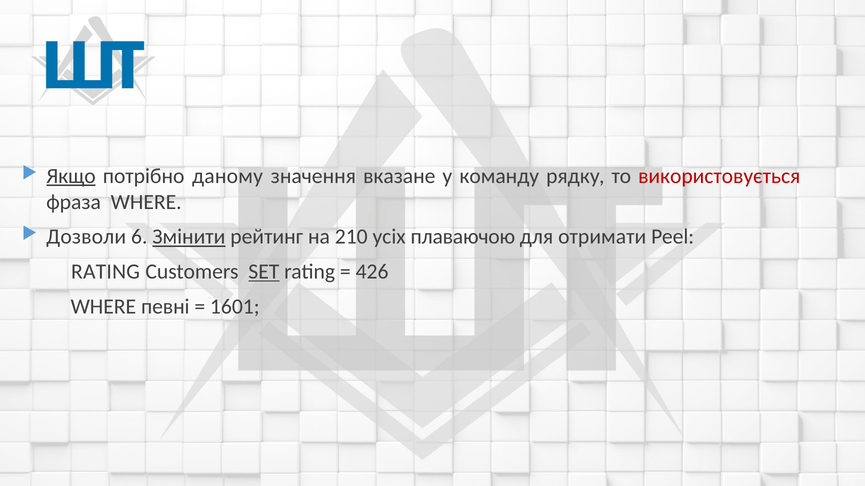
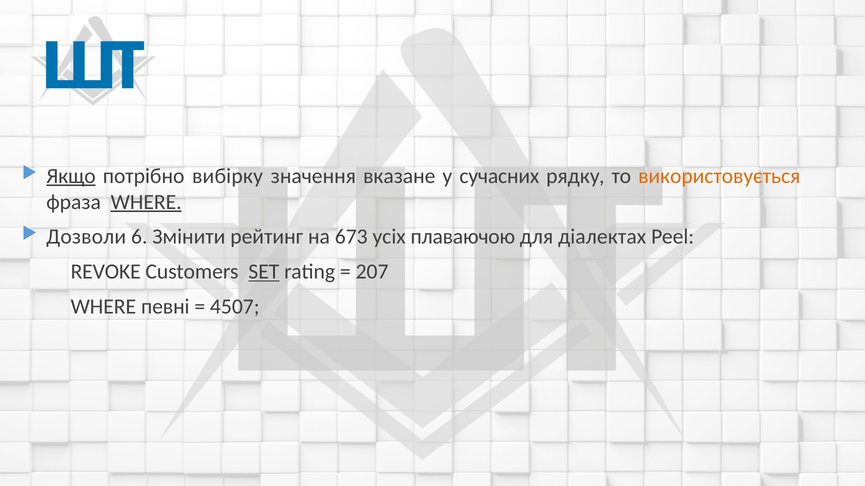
даному: даному -> вибірку
команду: команду -> сучасних
використовується colour: red -> orange
WHERE at (146, 202) underline: none -> present
Змінити underline: present -> none
210: 210 -> 673
отримати: отримати -> діалектах
RATING at (105, 272): RATING -> REVOKE
426: 426 -> 207
1601: 1601 -> 4507
